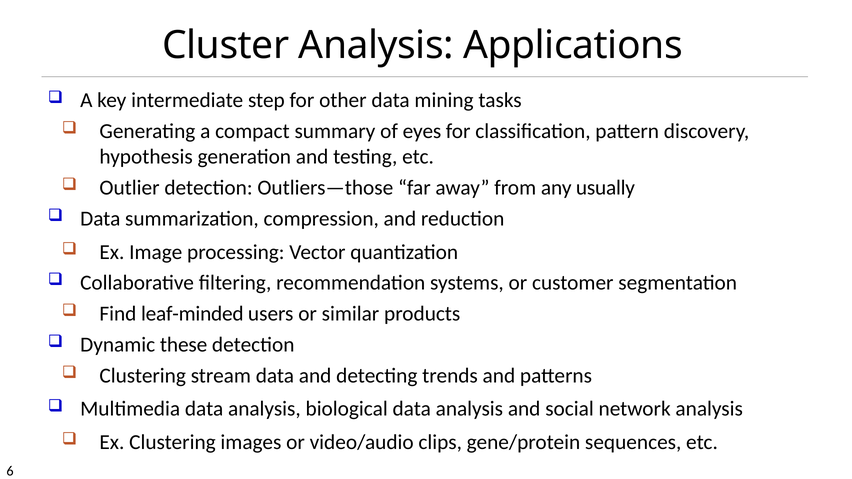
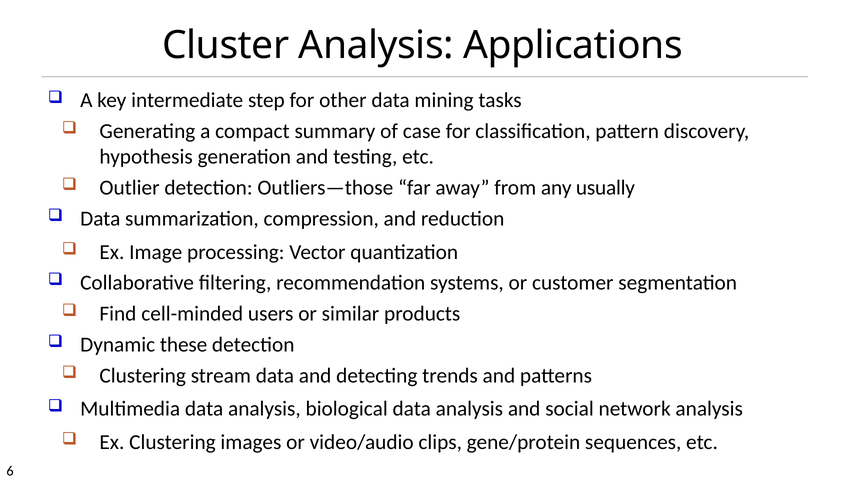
eyes: eyes -> case
leaf-minded: leaf-minded -> cell-minded
